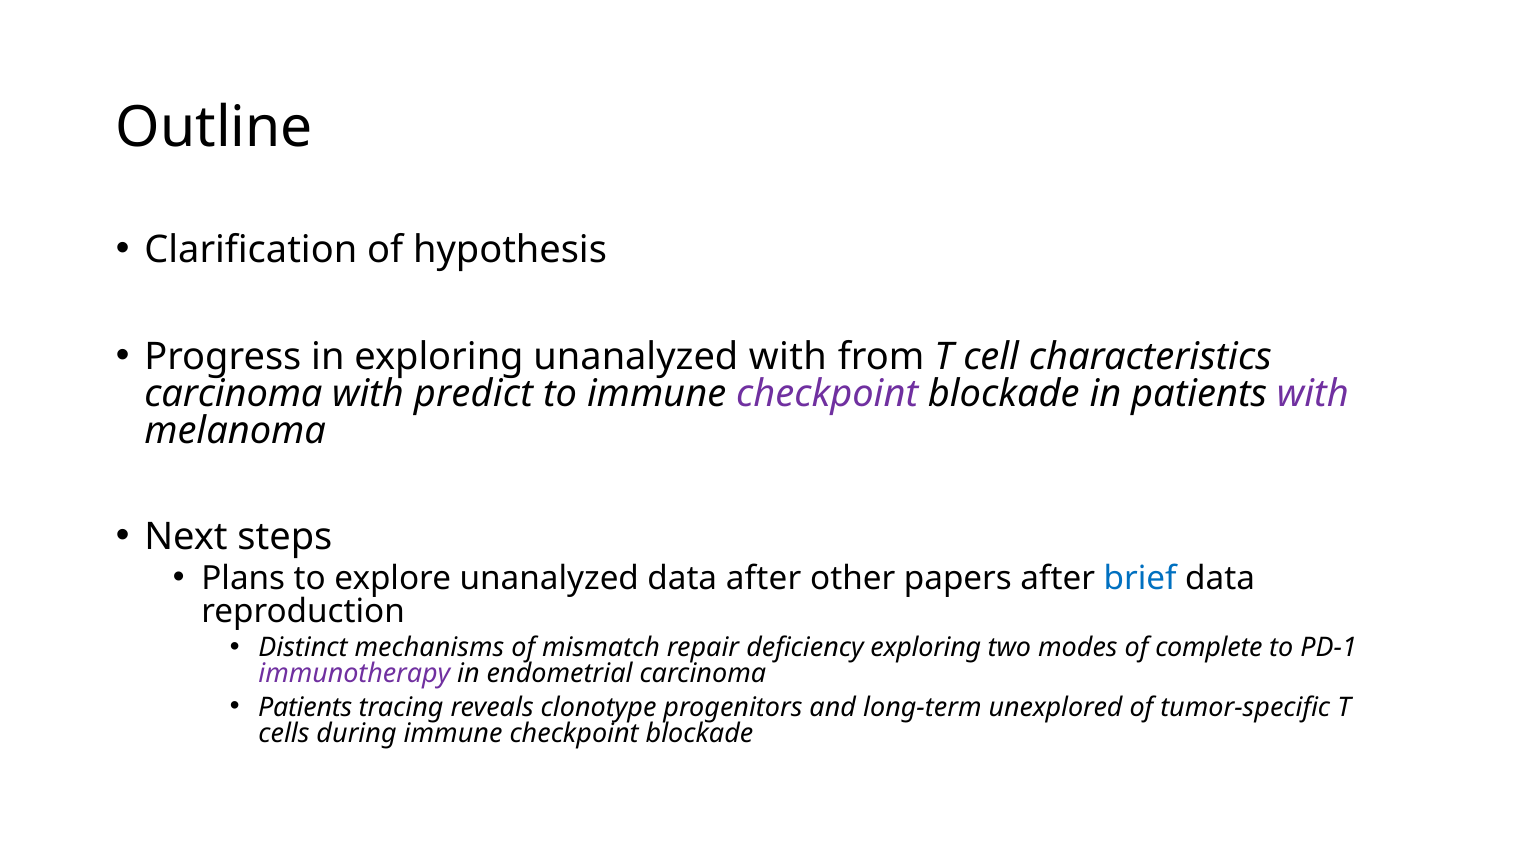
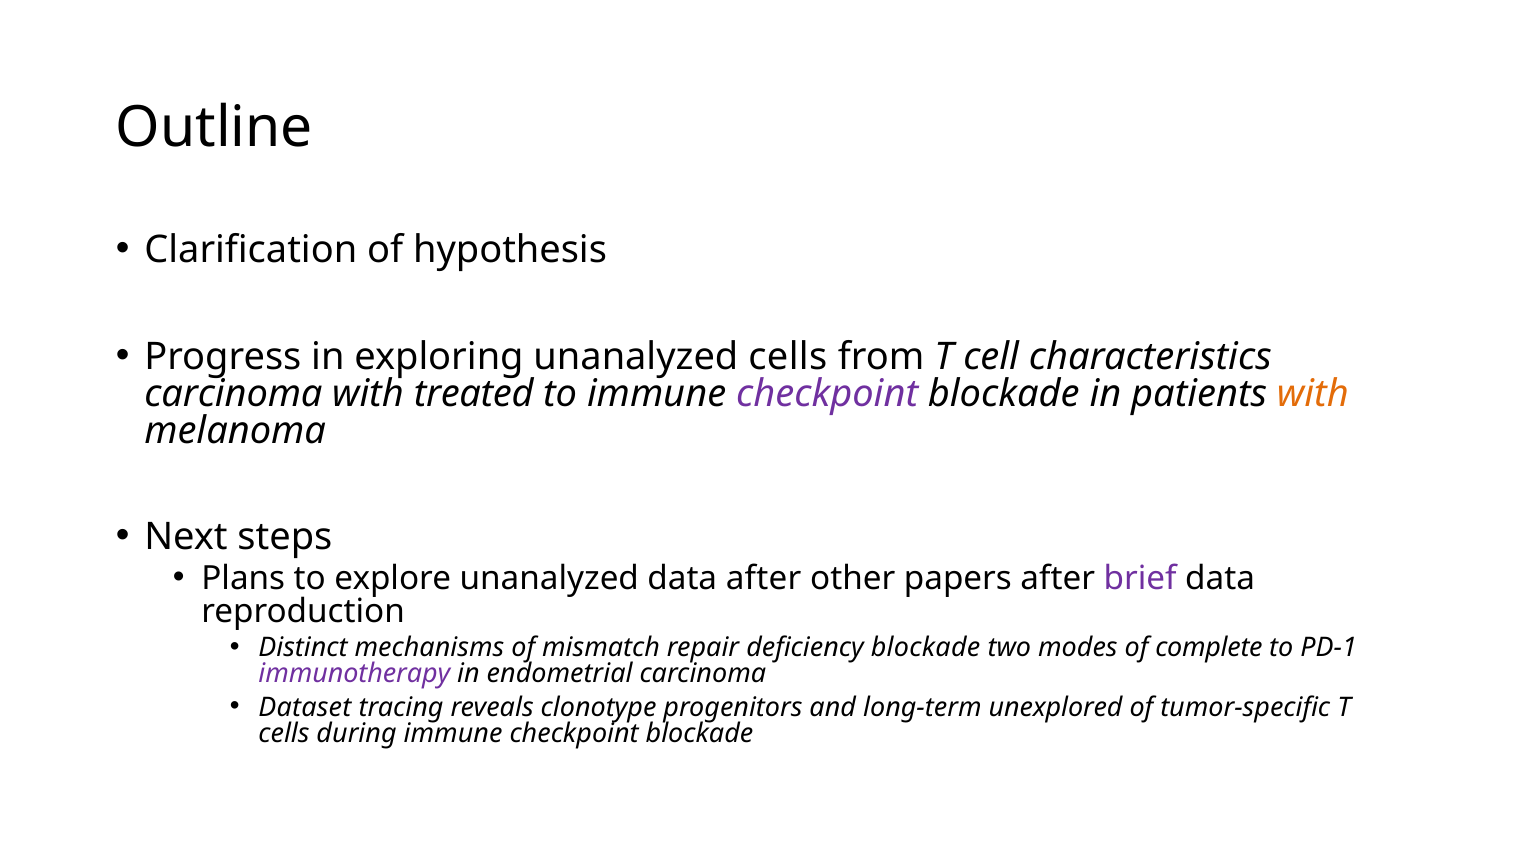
unanalyzed with: with -> cells
predict: predict -> treated
with at (1313, 394) colour: purple -> orange
brief colour: blue -> purple
deficiency exploring: exploring -> blockade
Patients at (305, 707): Patients -> Dataset
